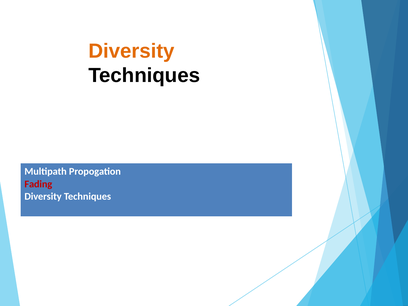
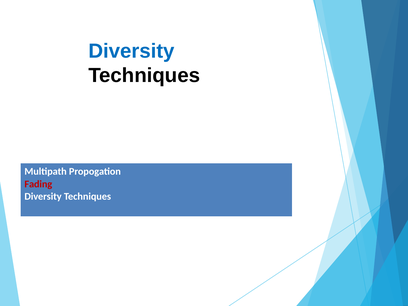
Diversity at (131, 51) colour: orange -> blue
